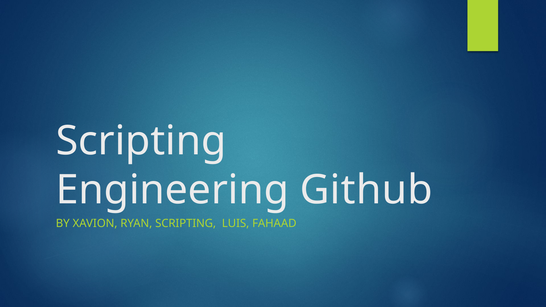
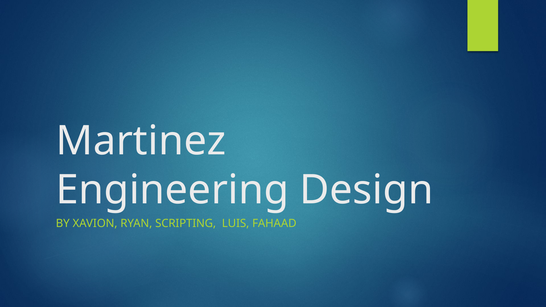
Scripting at (141, 141): Scripting -> Martinez
Github: Github -> Design
